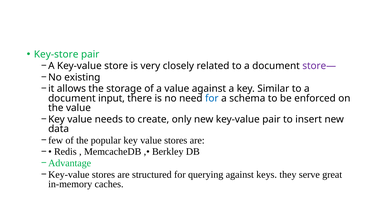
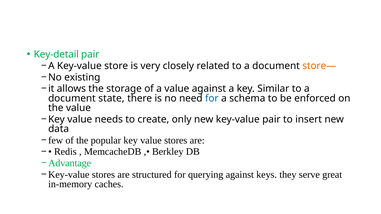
Key-store: Key-store -> Key-detail
store— colour: purple -> orange
input: input -> state
